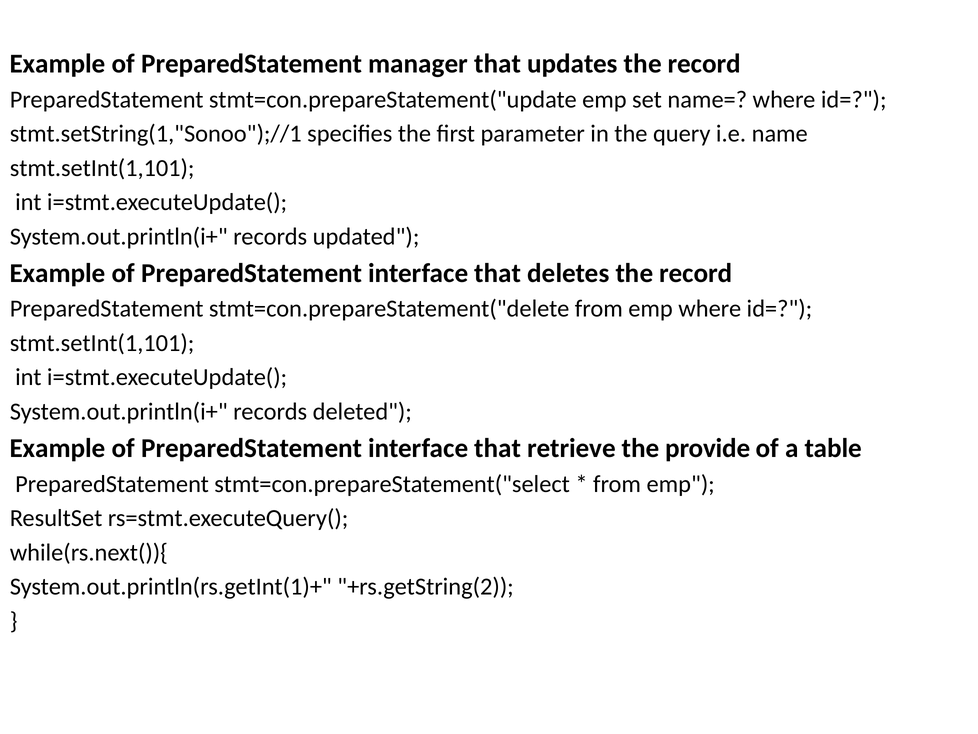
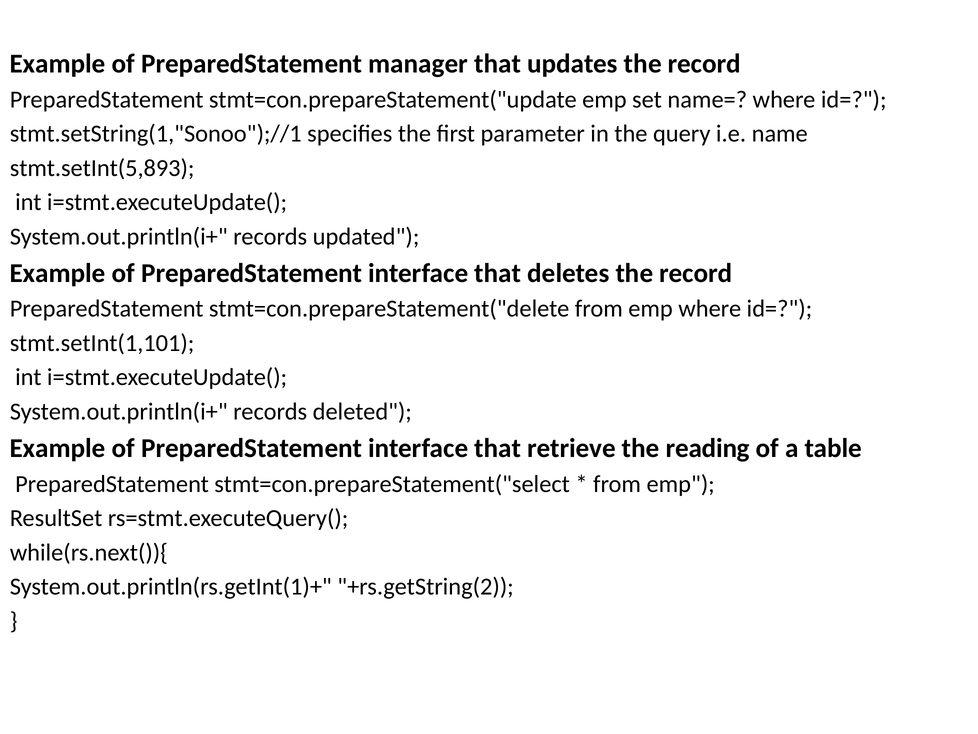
stmt.setInt(1,101 at (102, 168): stmt.setInt(1,101 -> stmt.setInt(5,893
provide: provide -> reading
